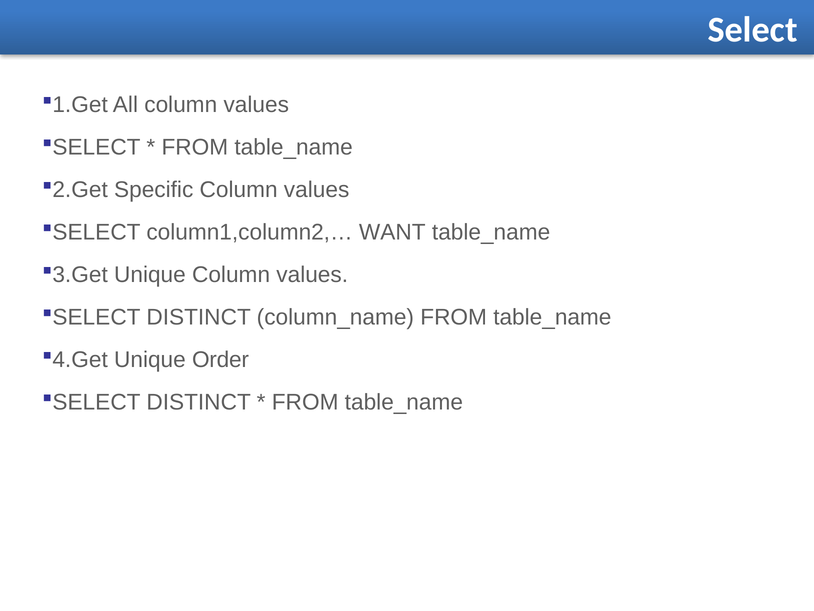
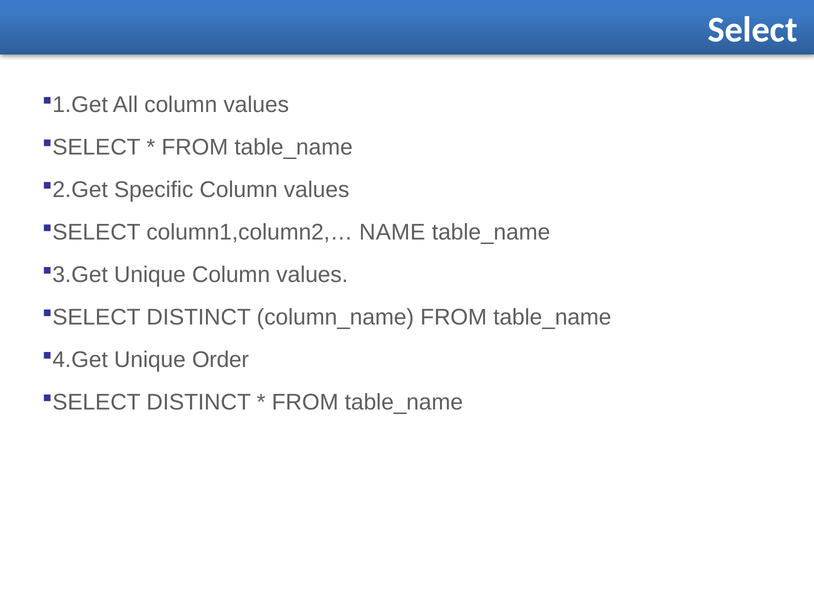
WANT: WANT -> NAME
